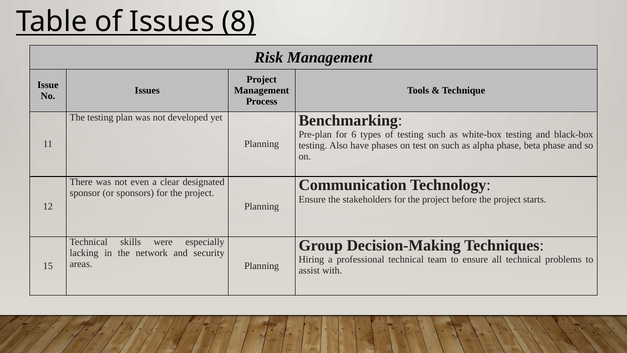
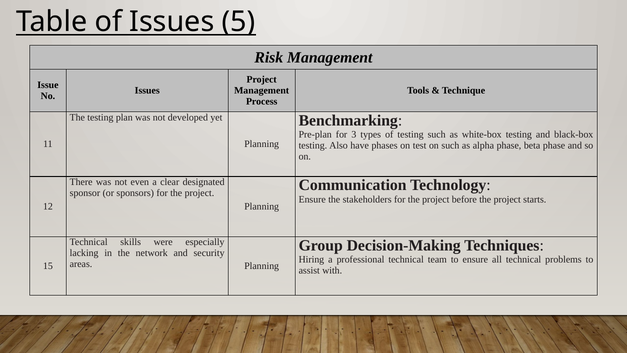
8: 8 -> 5
6: 6 -> 3
